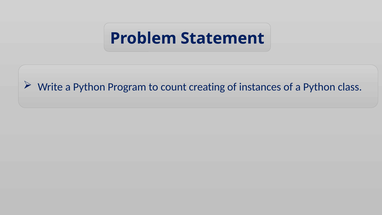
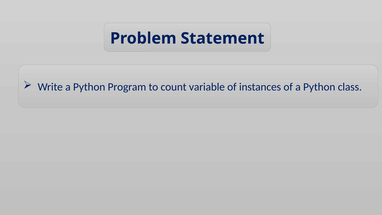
creating: creating -> variable
